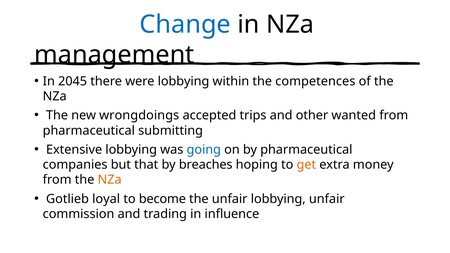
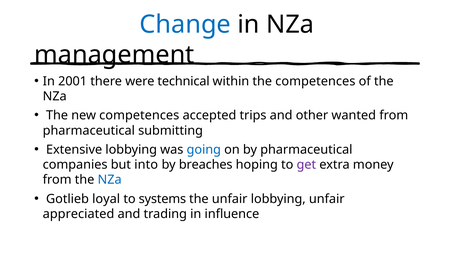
2045: 2045 -> 2001
were lobbying: lobbying -> technical
new wrongdoings: wrongdoings -> competences
that: that -> into
get colour: orange -> purple
NZa at (110, 180) colour: orange -> blue
become: become -> systems
commission: commission -> appreciated
